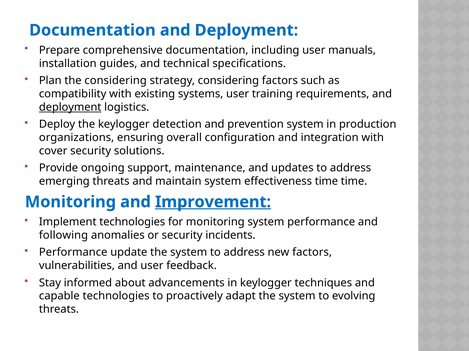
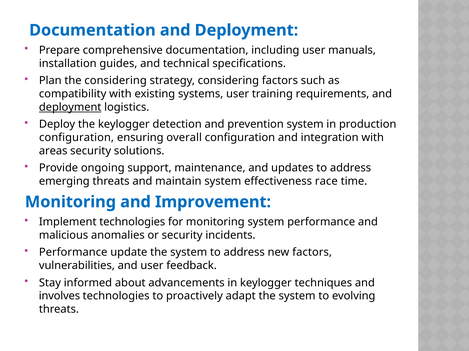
organizations at (77, 138): organizations -> configuration
cover: cover -> areas
effectiveness time: time -> race
Improvement underline: present -> none
following: following -> malicious
capable: capable -> involves
